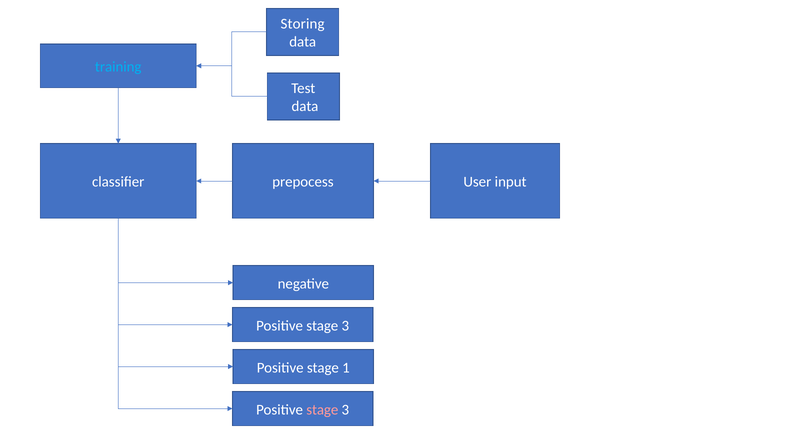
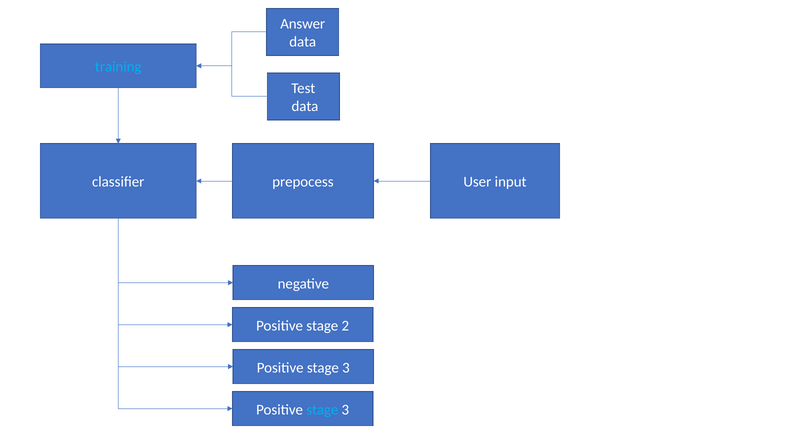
Storing: Storing -> Answer
3 at (345, 326): 3 -> 2
1 at (346, 368): 1 -> 3
stage at (322, 410) colour: pink -> light blue
